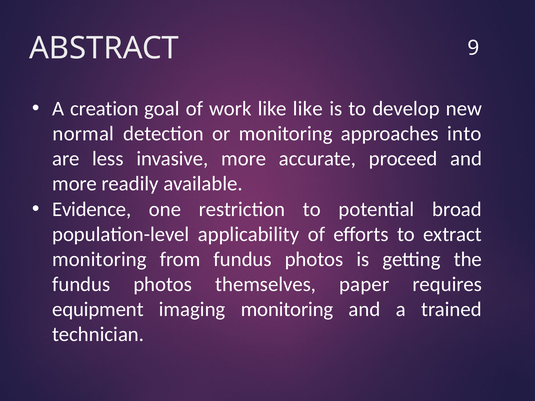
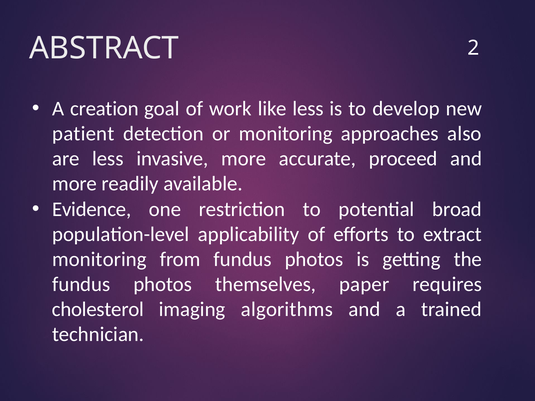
9: 9 -> 2
like like: like -> less
normal: normal -> patient
into: into -> also
equipment: equipment -> cholesterol
imaging monitoring: monitoring -> algorithms
